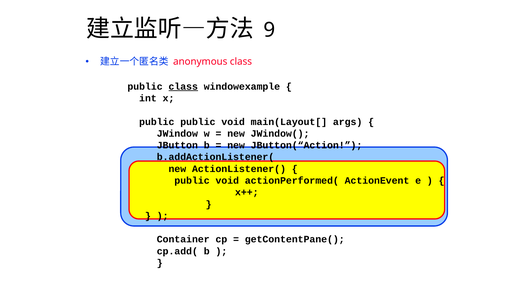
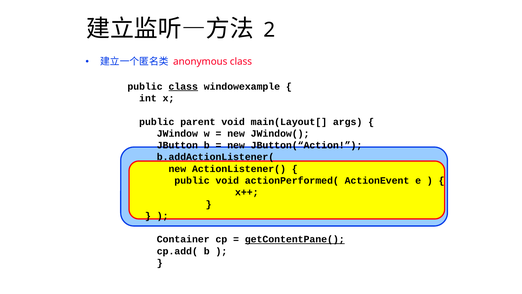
9: 9 -> 2
public public: public -> parent
getContentPane( underline: none -> present
